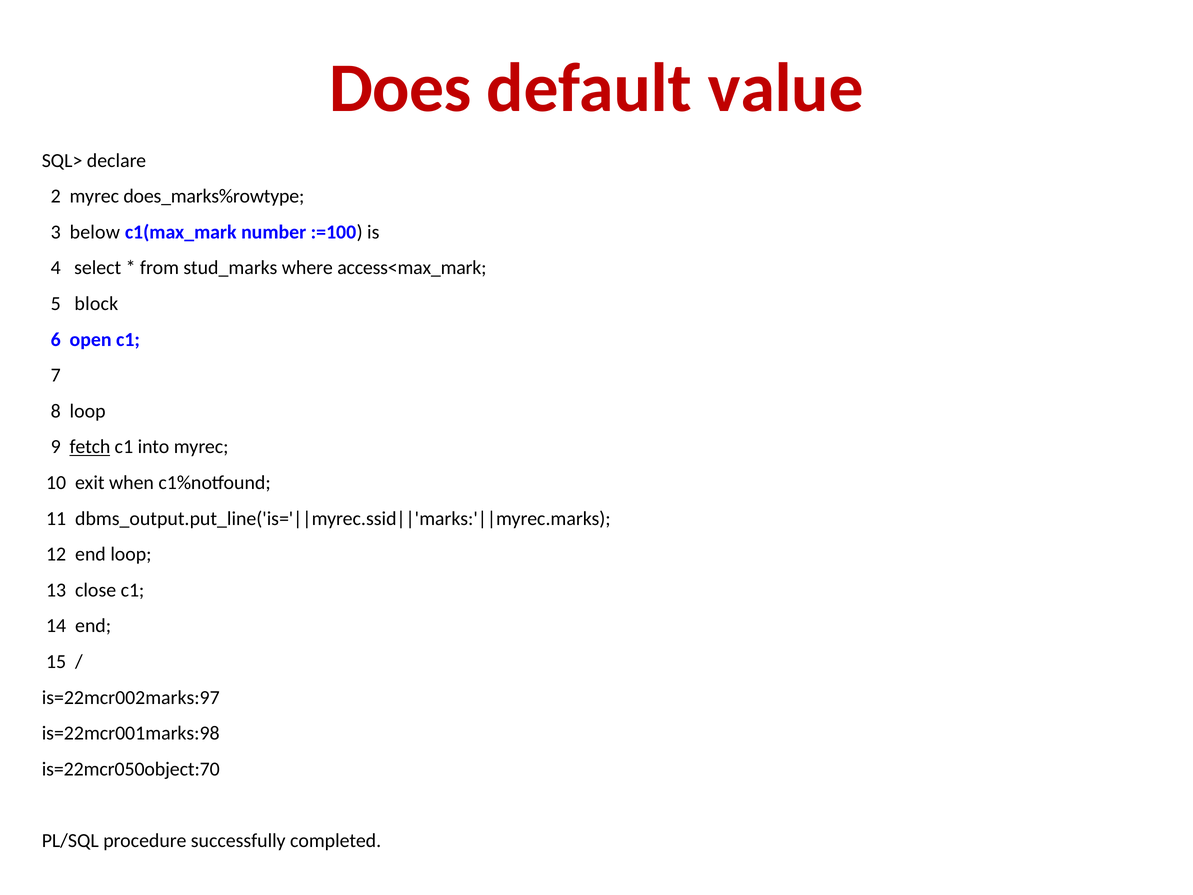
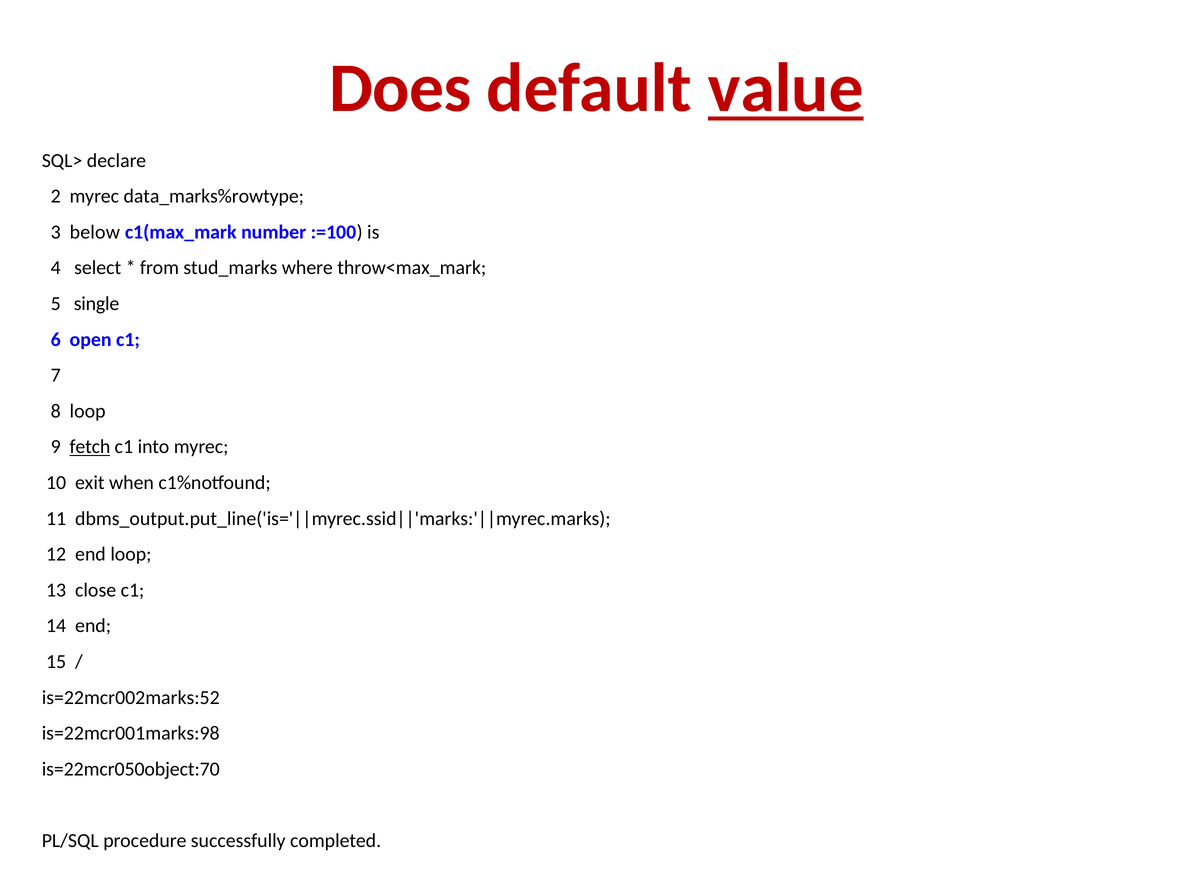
value underline: none -> present
does_marks%rowtype: does_marks%rowtype -> data_marks%rowtype
access<max_mark: access<max_mark -> throw<max_mark
block: block -> single
is=22mcr002marks:97: is=22mcr002marks:97 -> is=22mcr002marks:52
